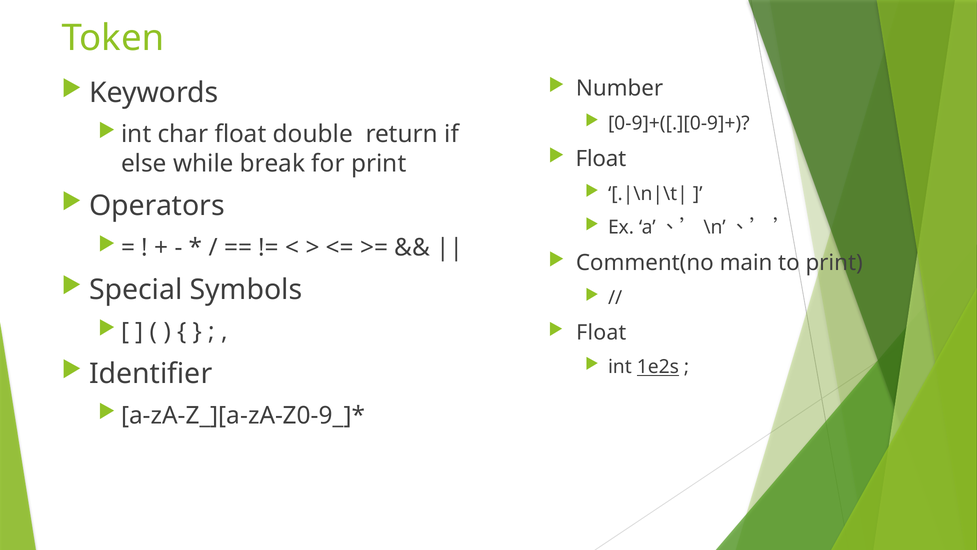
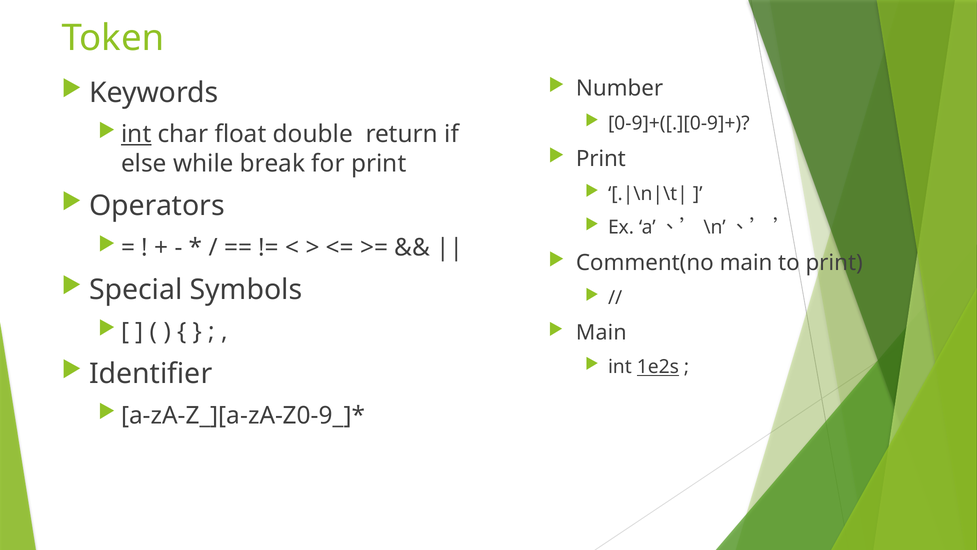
int at (136, 134) underline: none -> present
Float at (601, 159): Float -> Print
Float at (601, 332): Float -> Main
